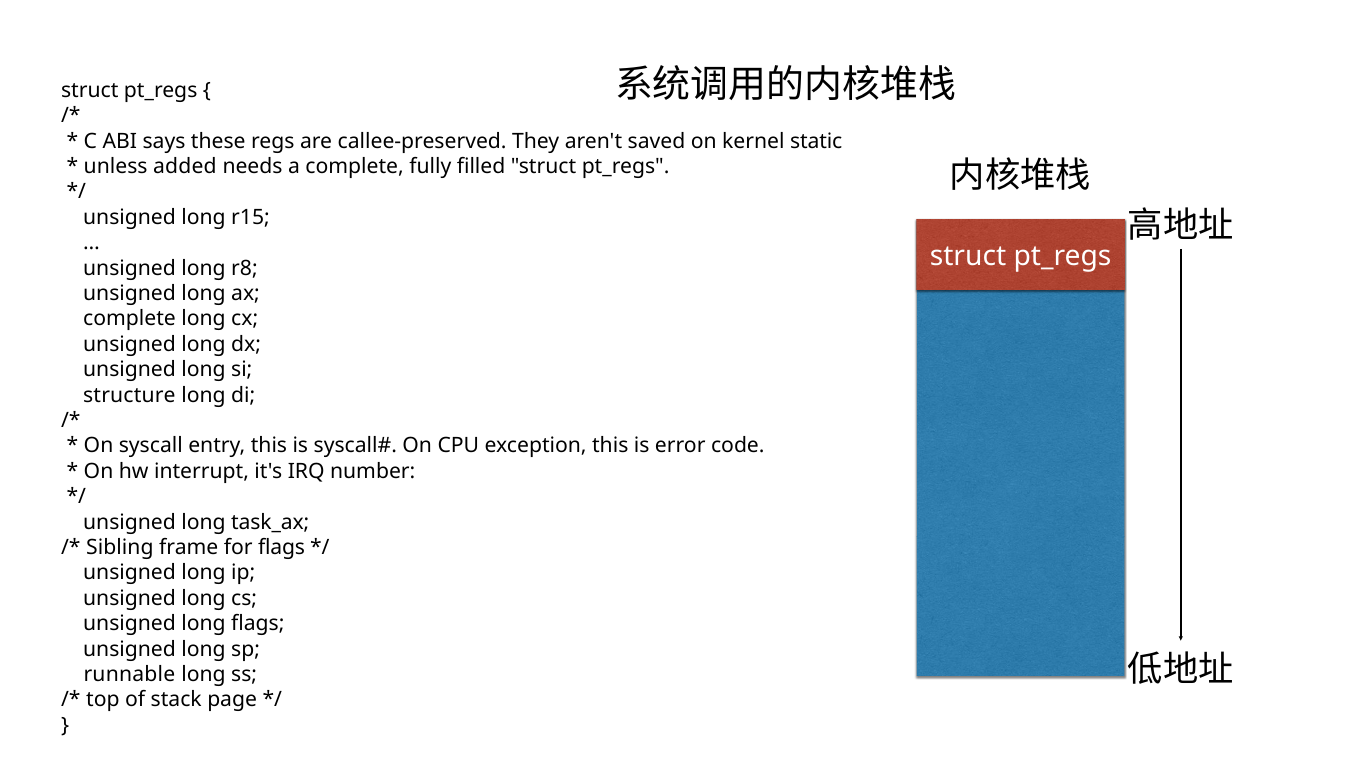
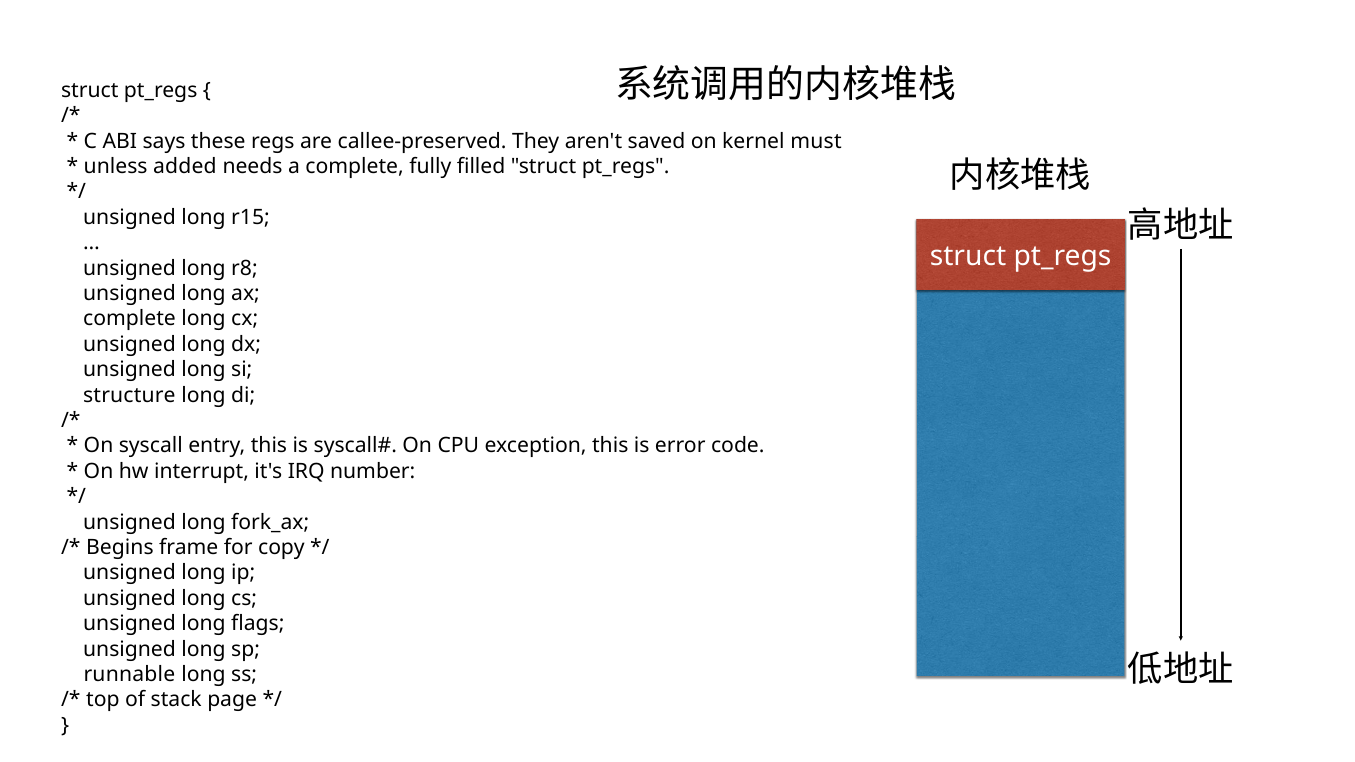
static: static -> must
task_ax: task_ax -> fork_ax
Sibling: Sibling -> Begins
for flags: flags -> copy
